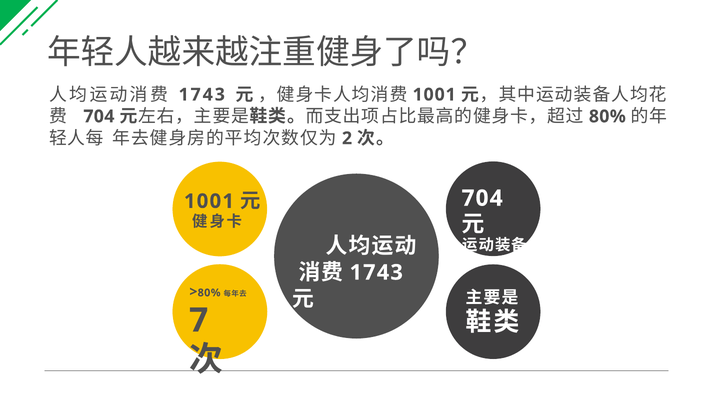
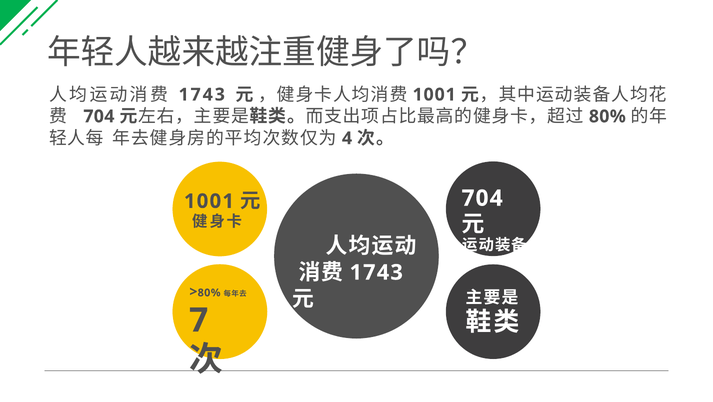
2: 2 -> 4
